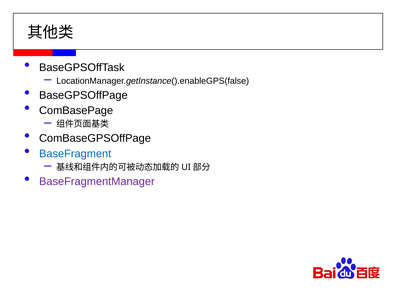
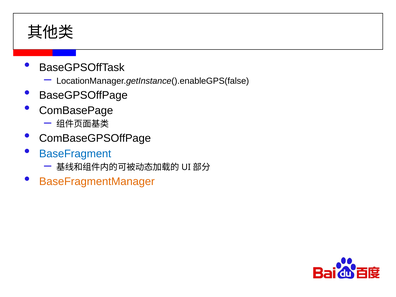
BaseFragmentManager colour: purple -> orange
